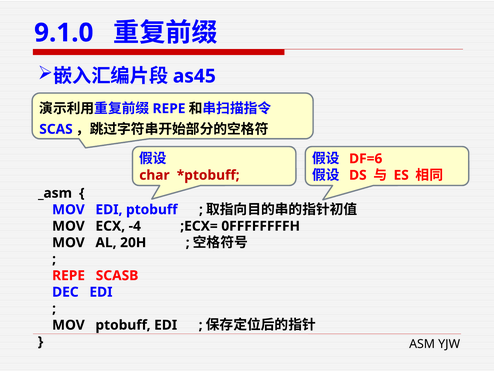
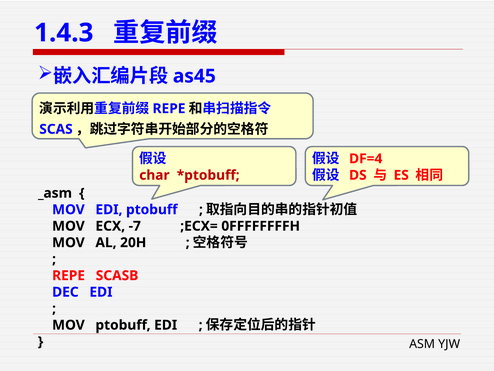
9.1.0: 9.1.0 -> 1.4.3
DF=6: DF=6 -> DF=4
-4: -4 -> -7
